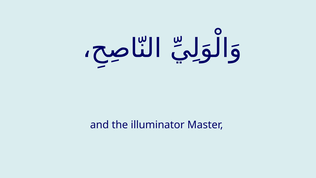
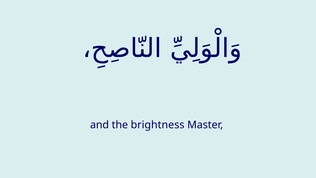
illuminator: illuminator -> brightness
